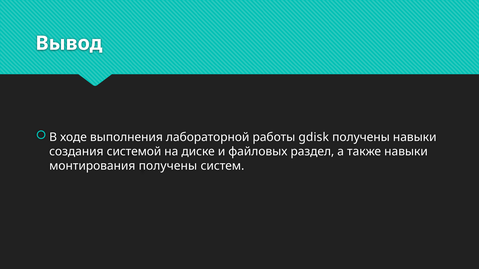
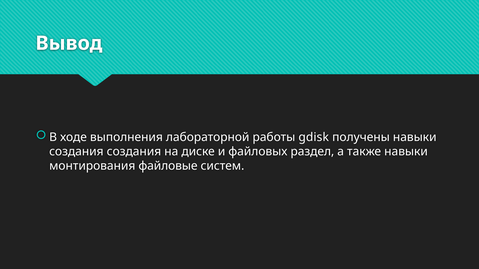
создания системой: системой -> создания
монтирования получены: получены -> файловые
